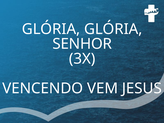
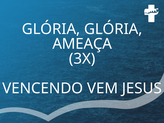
SENHOR: SENHOR -> AMEAÇA
